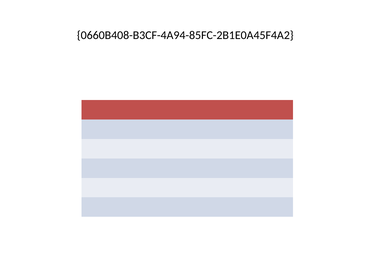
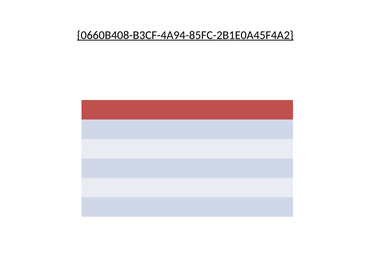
0660B408-B3CF-4A94-85FC-2B1E0A45F4A2 underline: none -> present
